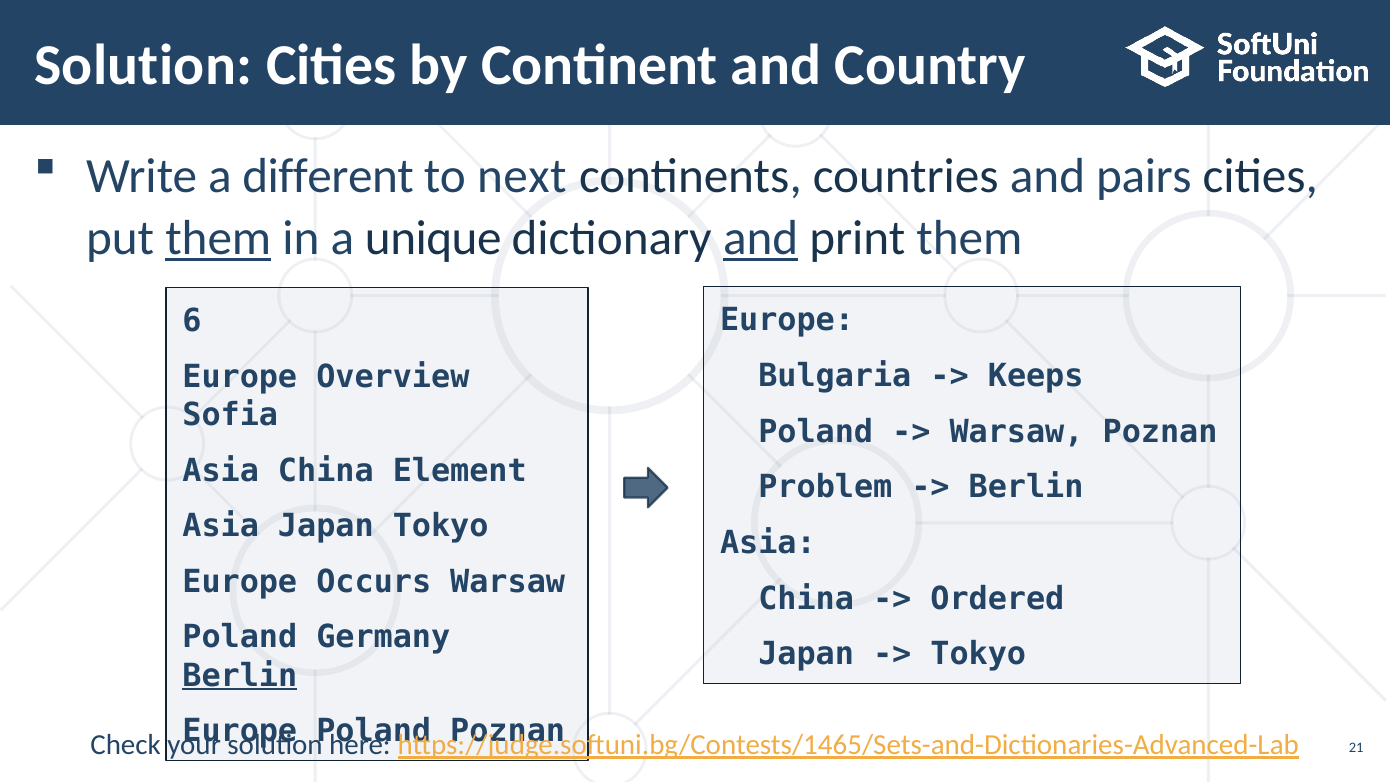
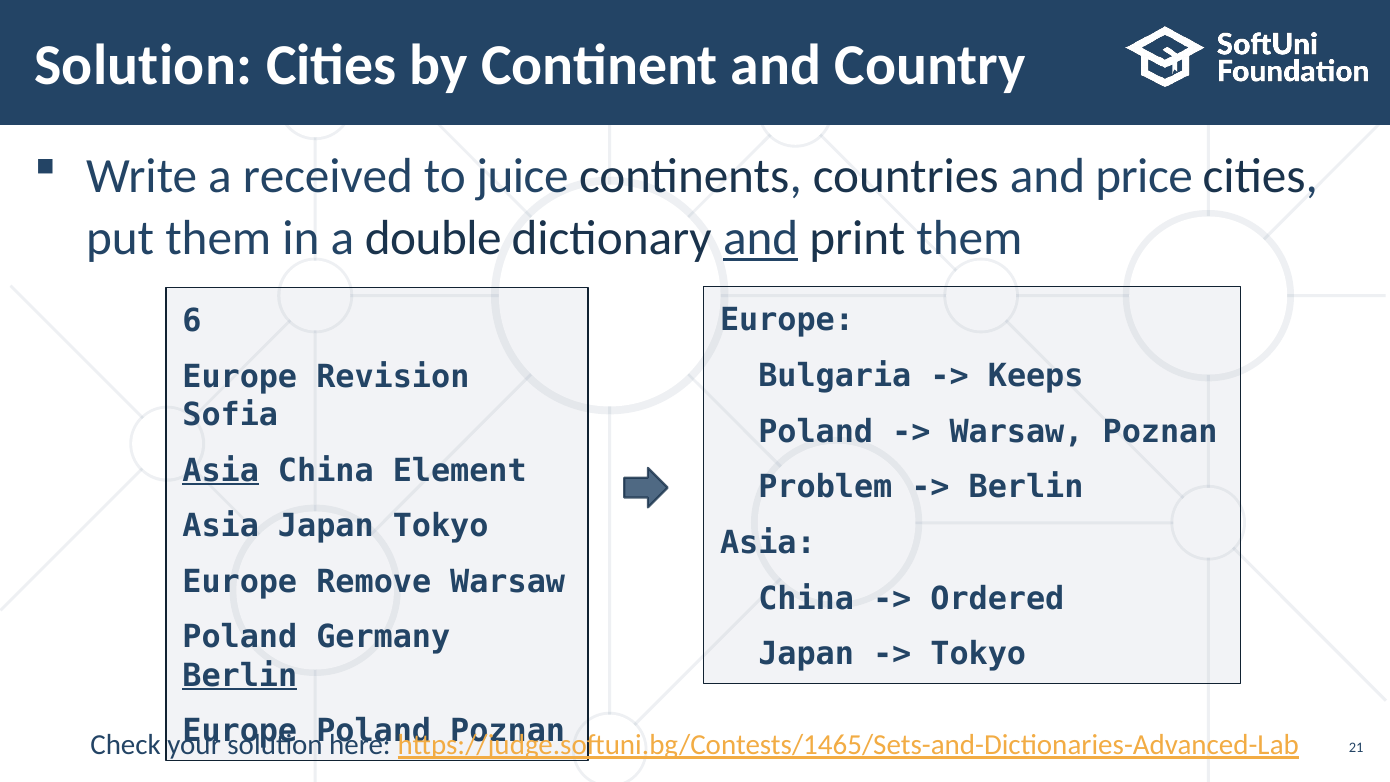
different: different -> received
next: next -> juice
pairs: pairs -> price
them at (218, 238) underline: present -> none
unique: unique -> double
Overview: Overview -> Revision
Asia at (221, 471) underline: none -> present
Occurs: Occurs -> Remove
